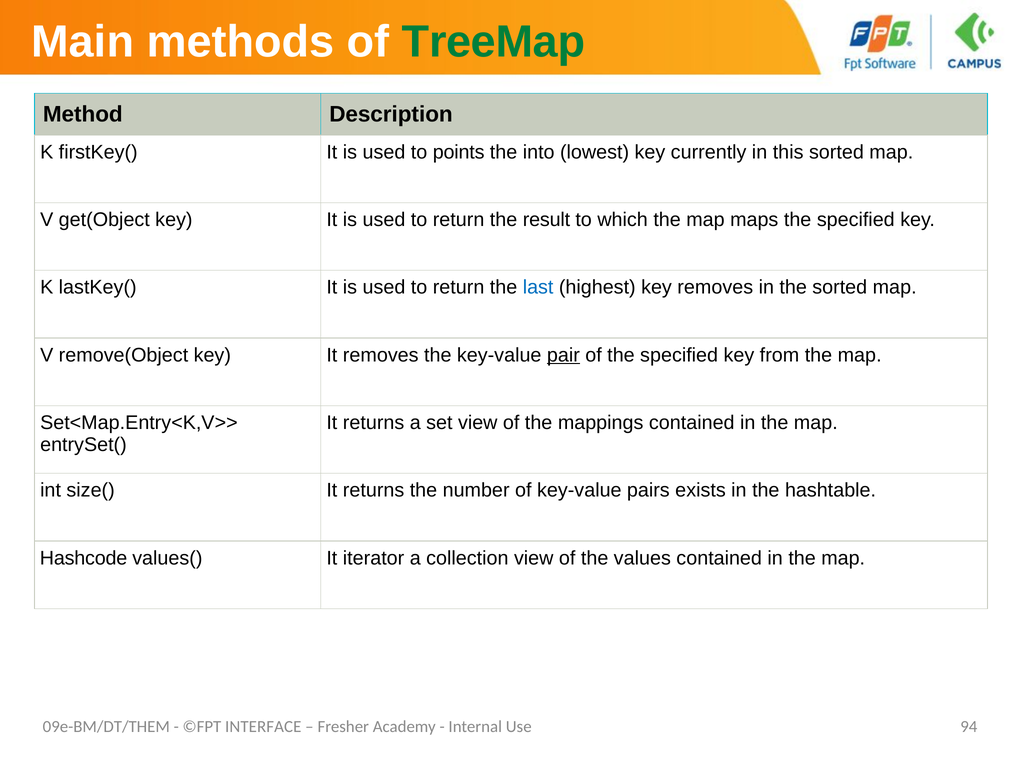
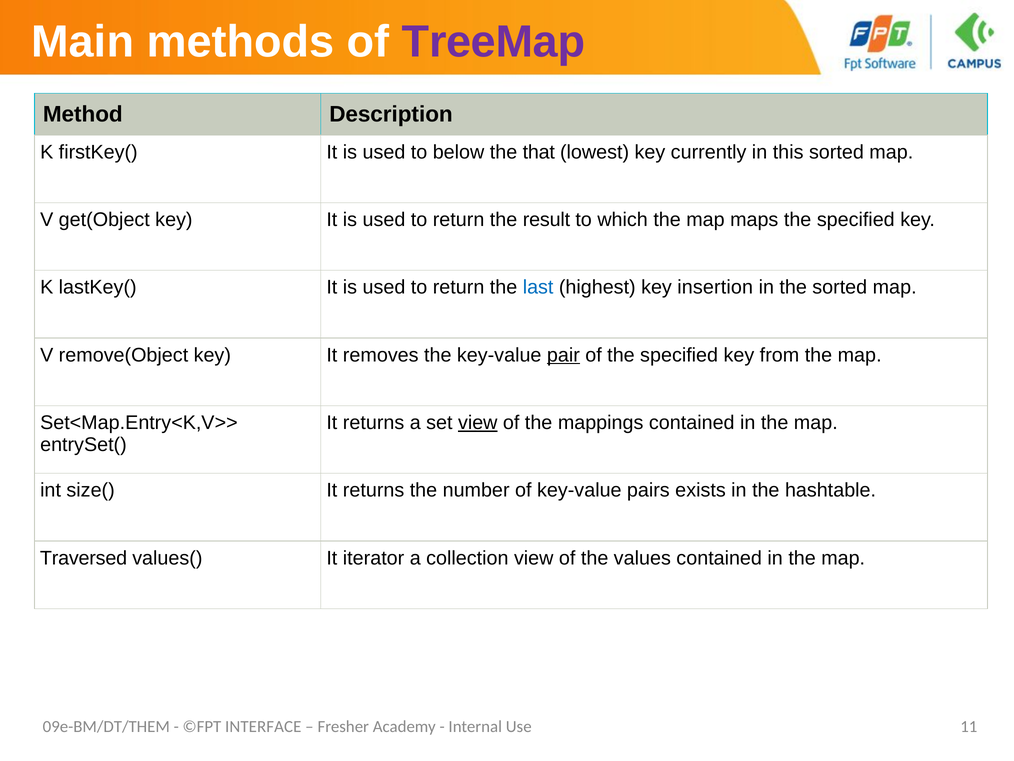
TreeMap colour: green -> purple
points: points -> below
into: into -> that
key removes: removes -> insertion
view at (478, 422) underline: none -> present
Hashcode: Hashcode -> Traversed
94: 94 -> 11
